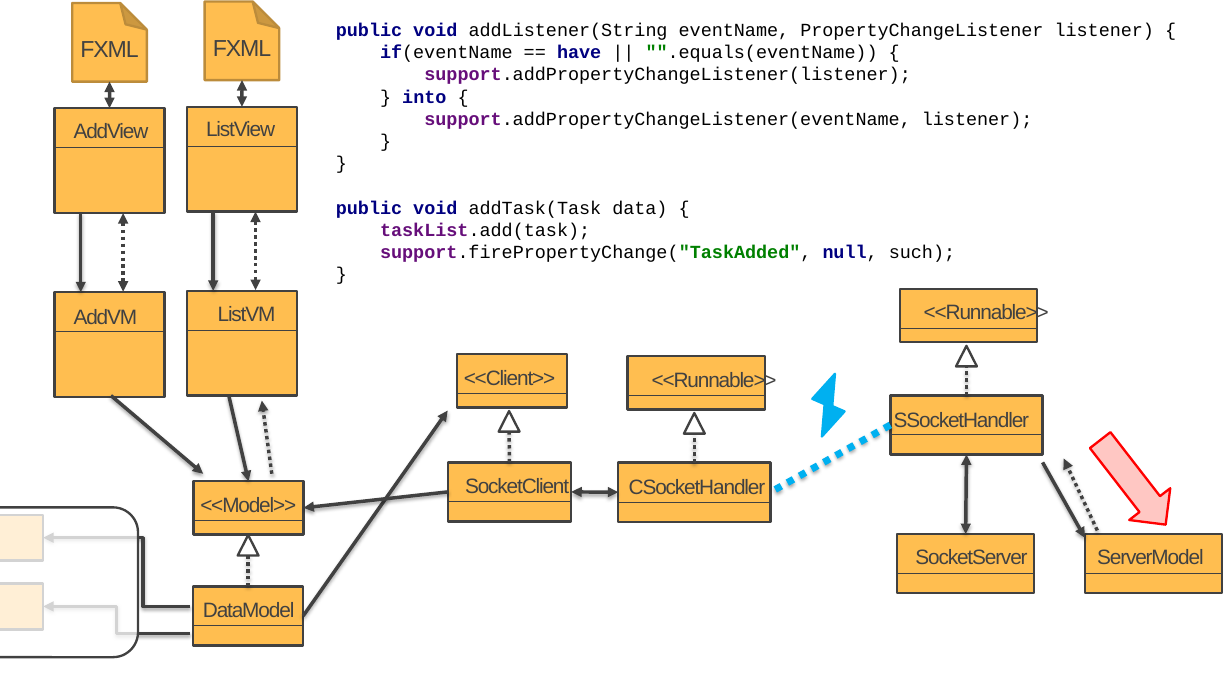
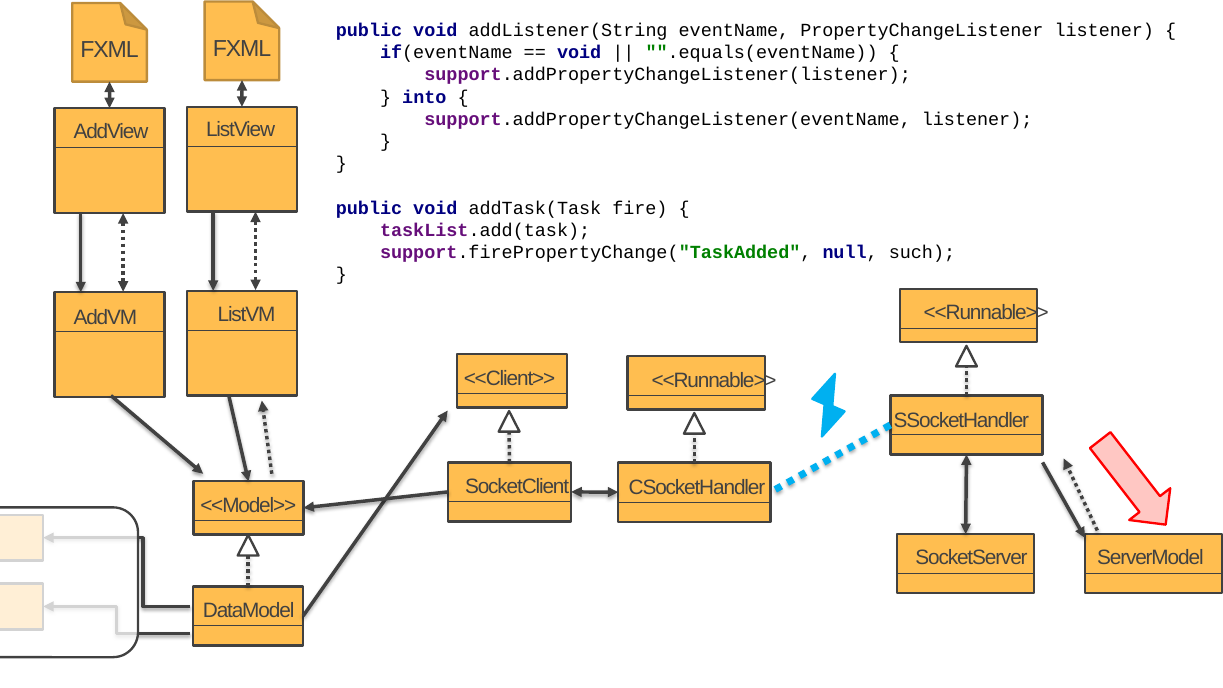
have at (579, 53): have -> void
data: data -> fire
